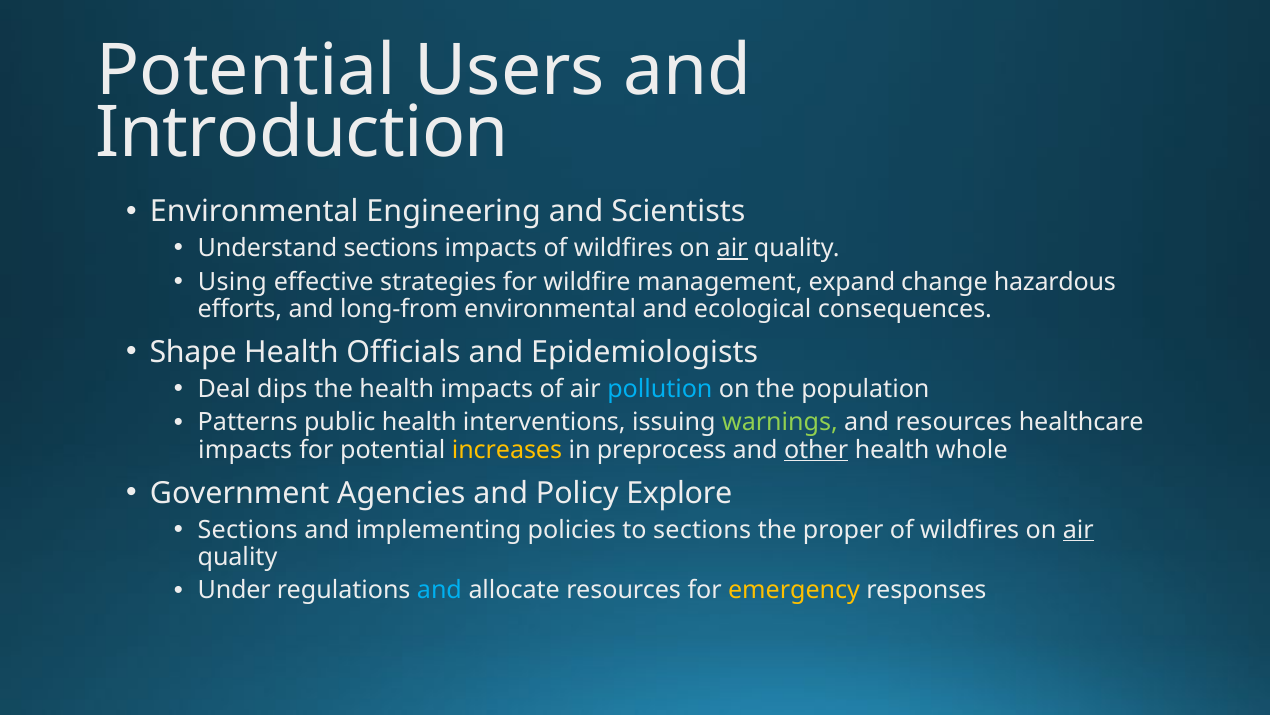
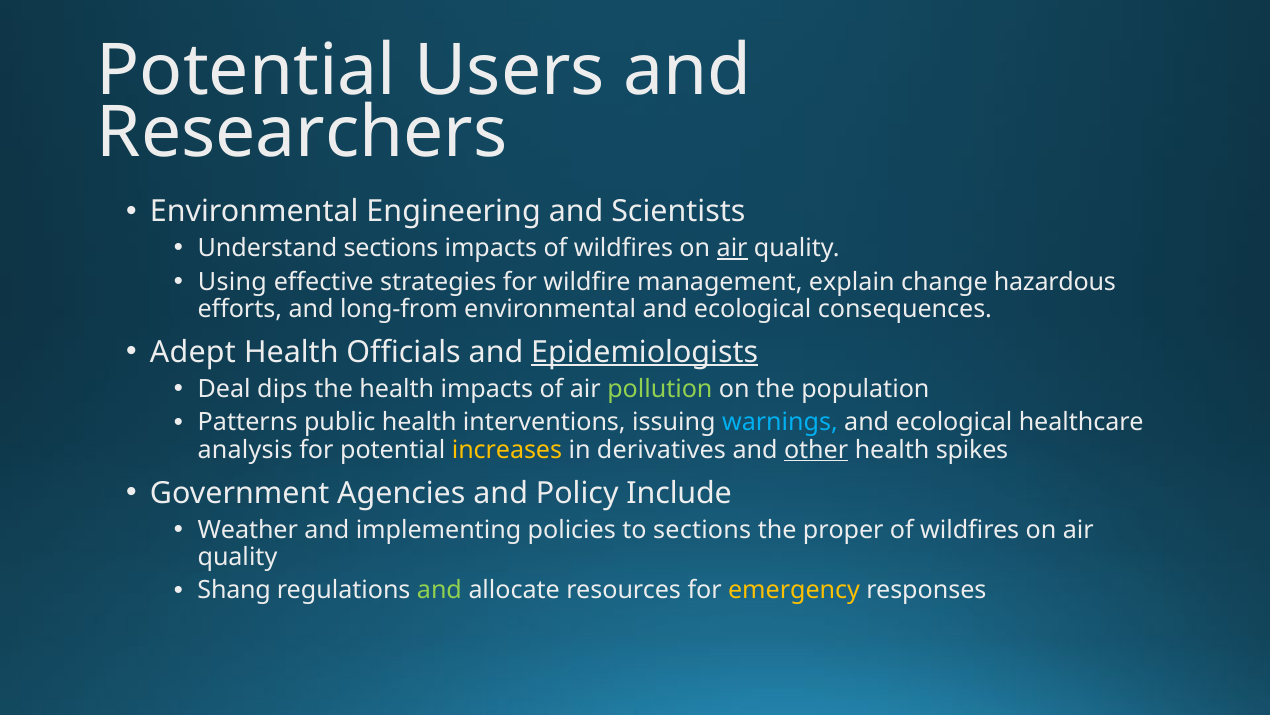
Introduction: Introduction -> Researchers
expand: expand -> explain
Shape: Shape -> Adept
Epidemiologists underline: none -> present
pollution colour: light blue -> light green
warnings colour: light green -> light blue
resources at (954, 422): resources -> ecological
impacts at (245, 449): impacts -> analysis
preprocess: preprocess -> derivatives
whole: whole -> spikes
Explore: Explore -> Include
Sections at (248, 529): Sections -> Weather
air at (1078, 529) underline: present -> none
Under: Under -> Shang
and at (439, 590) colour: light blue -> light green
